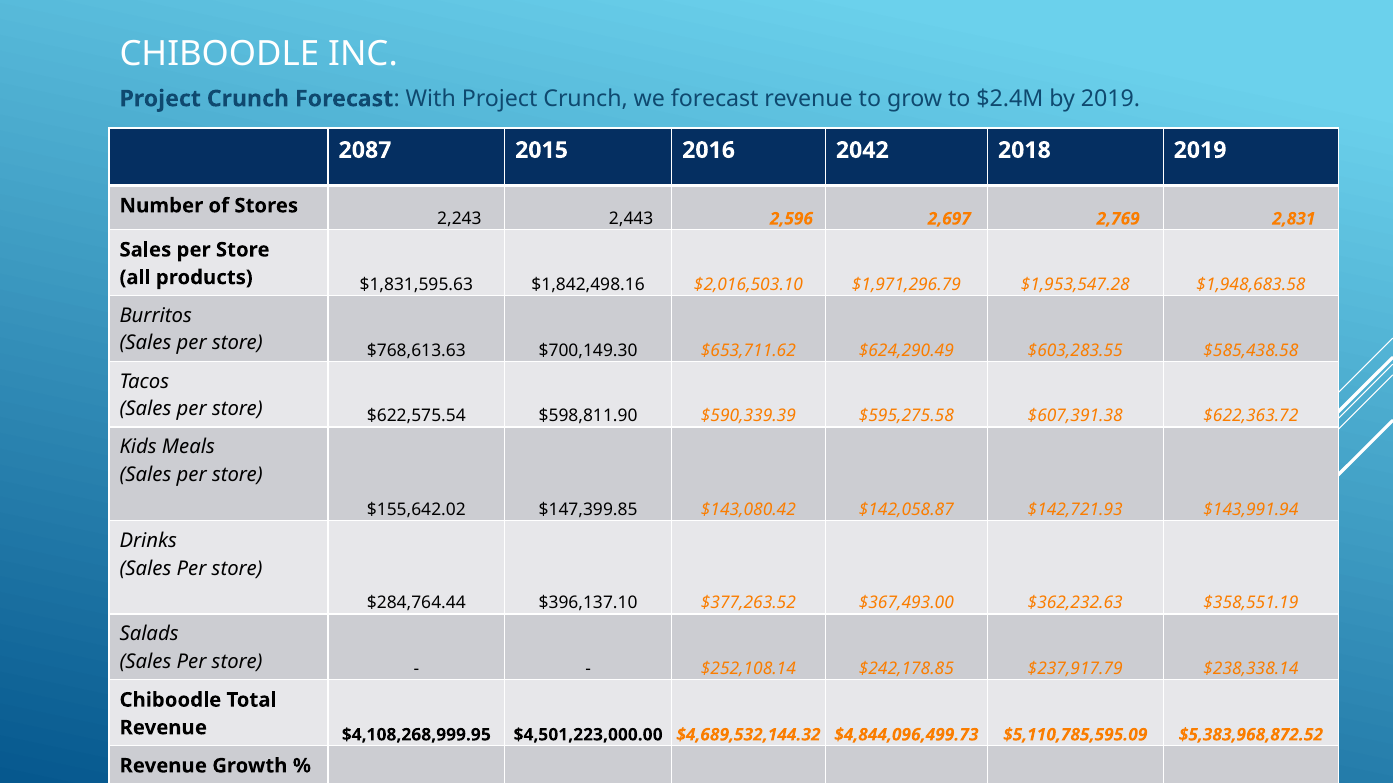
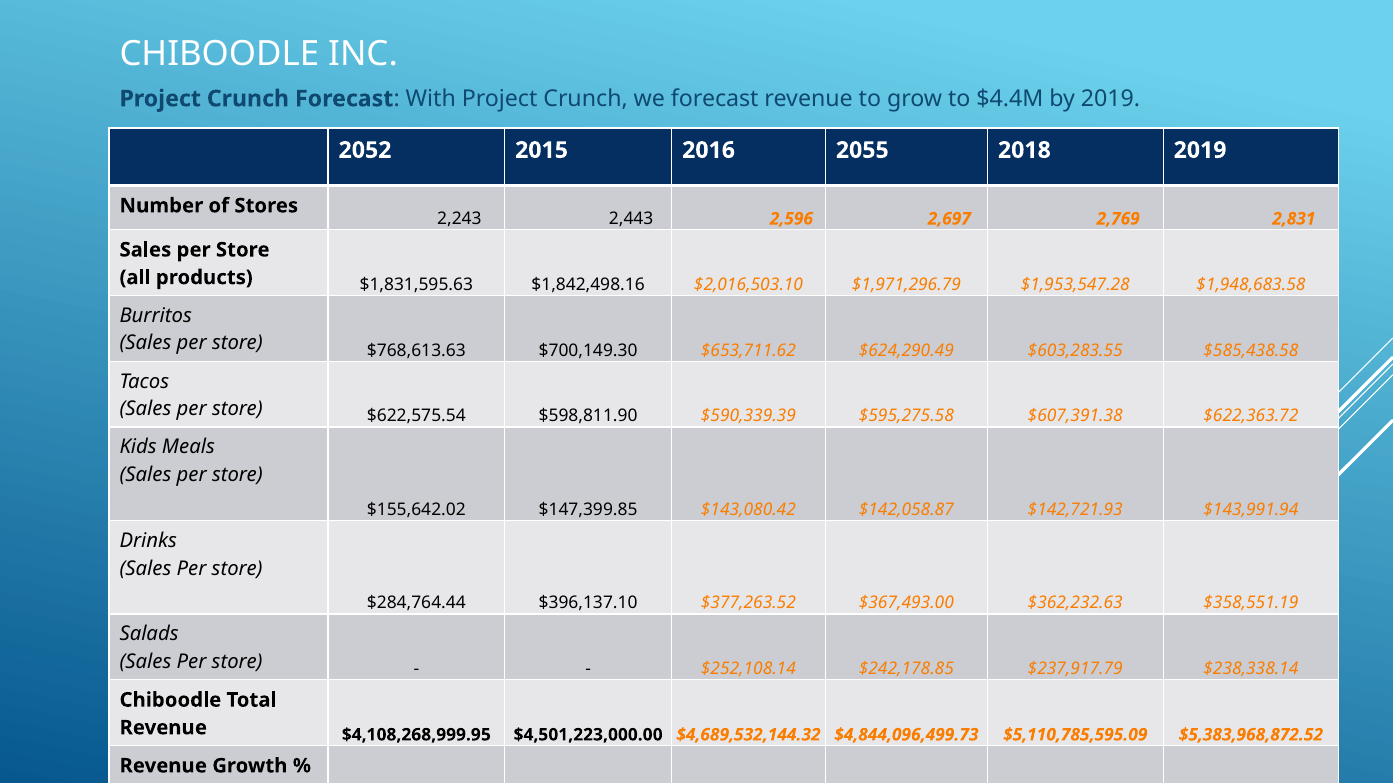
$2.4M: $2.4M -> $4.4M
2087: 2087 -> 2052
2042: 2042 -> 2055
